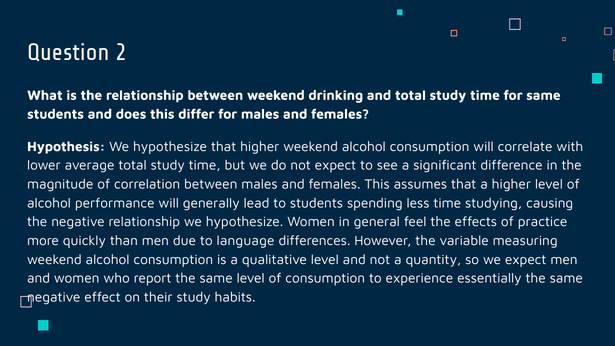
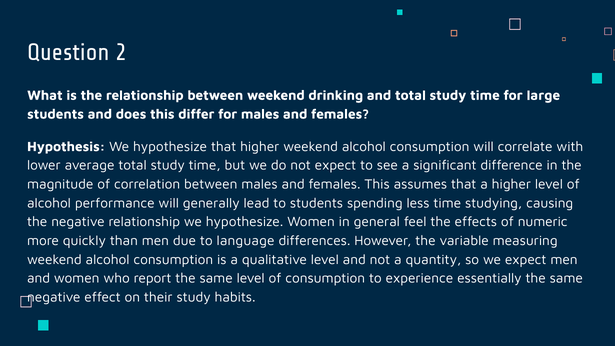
for same: same -> large
practice: practice -> numeric
